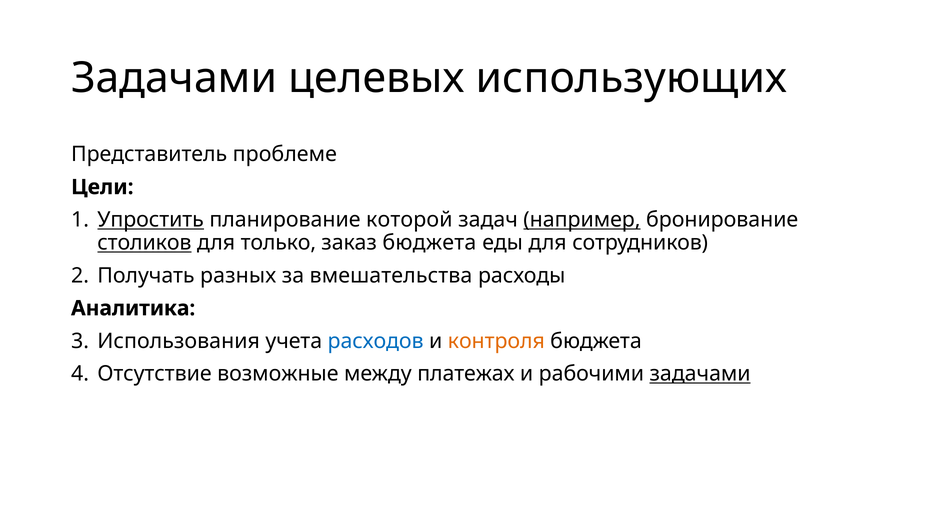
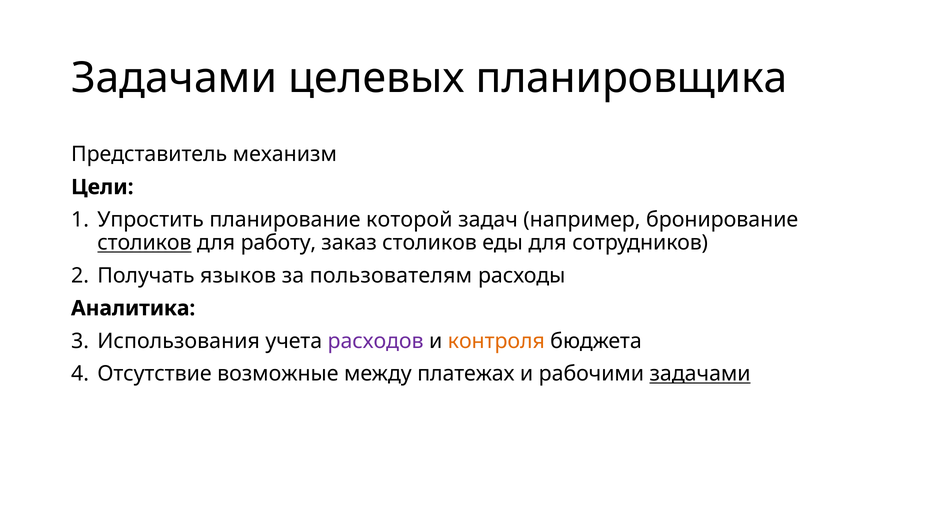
использующих: использующих -> планировщика
проблеме: проблеме -> механизм
Упростить underline: present -> none
например underline: present -> none
только: только -> работу
заказ бюджета: бюджета -> столиков
разных: разных -> языков
вмешательства: вмешательства -> пользователям
расходов colour: blue -> purple
